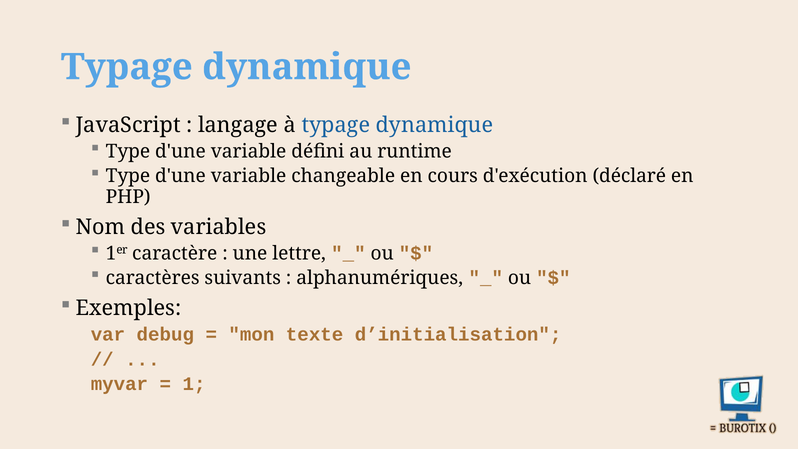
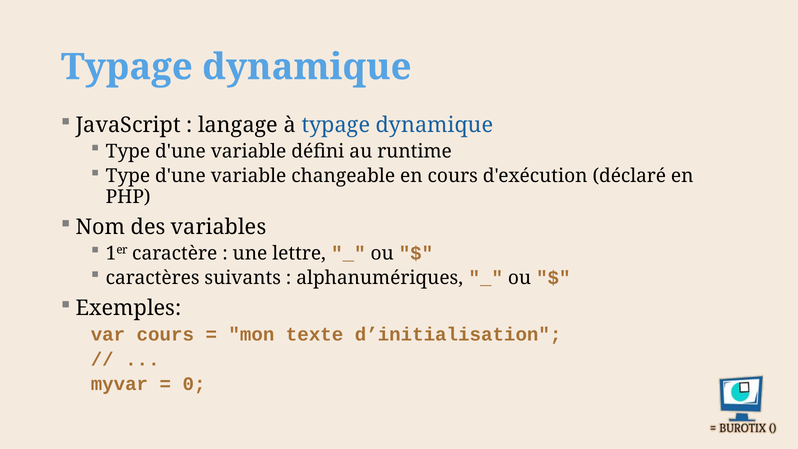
var debug: debug -> cours
1: 1 -> 0
